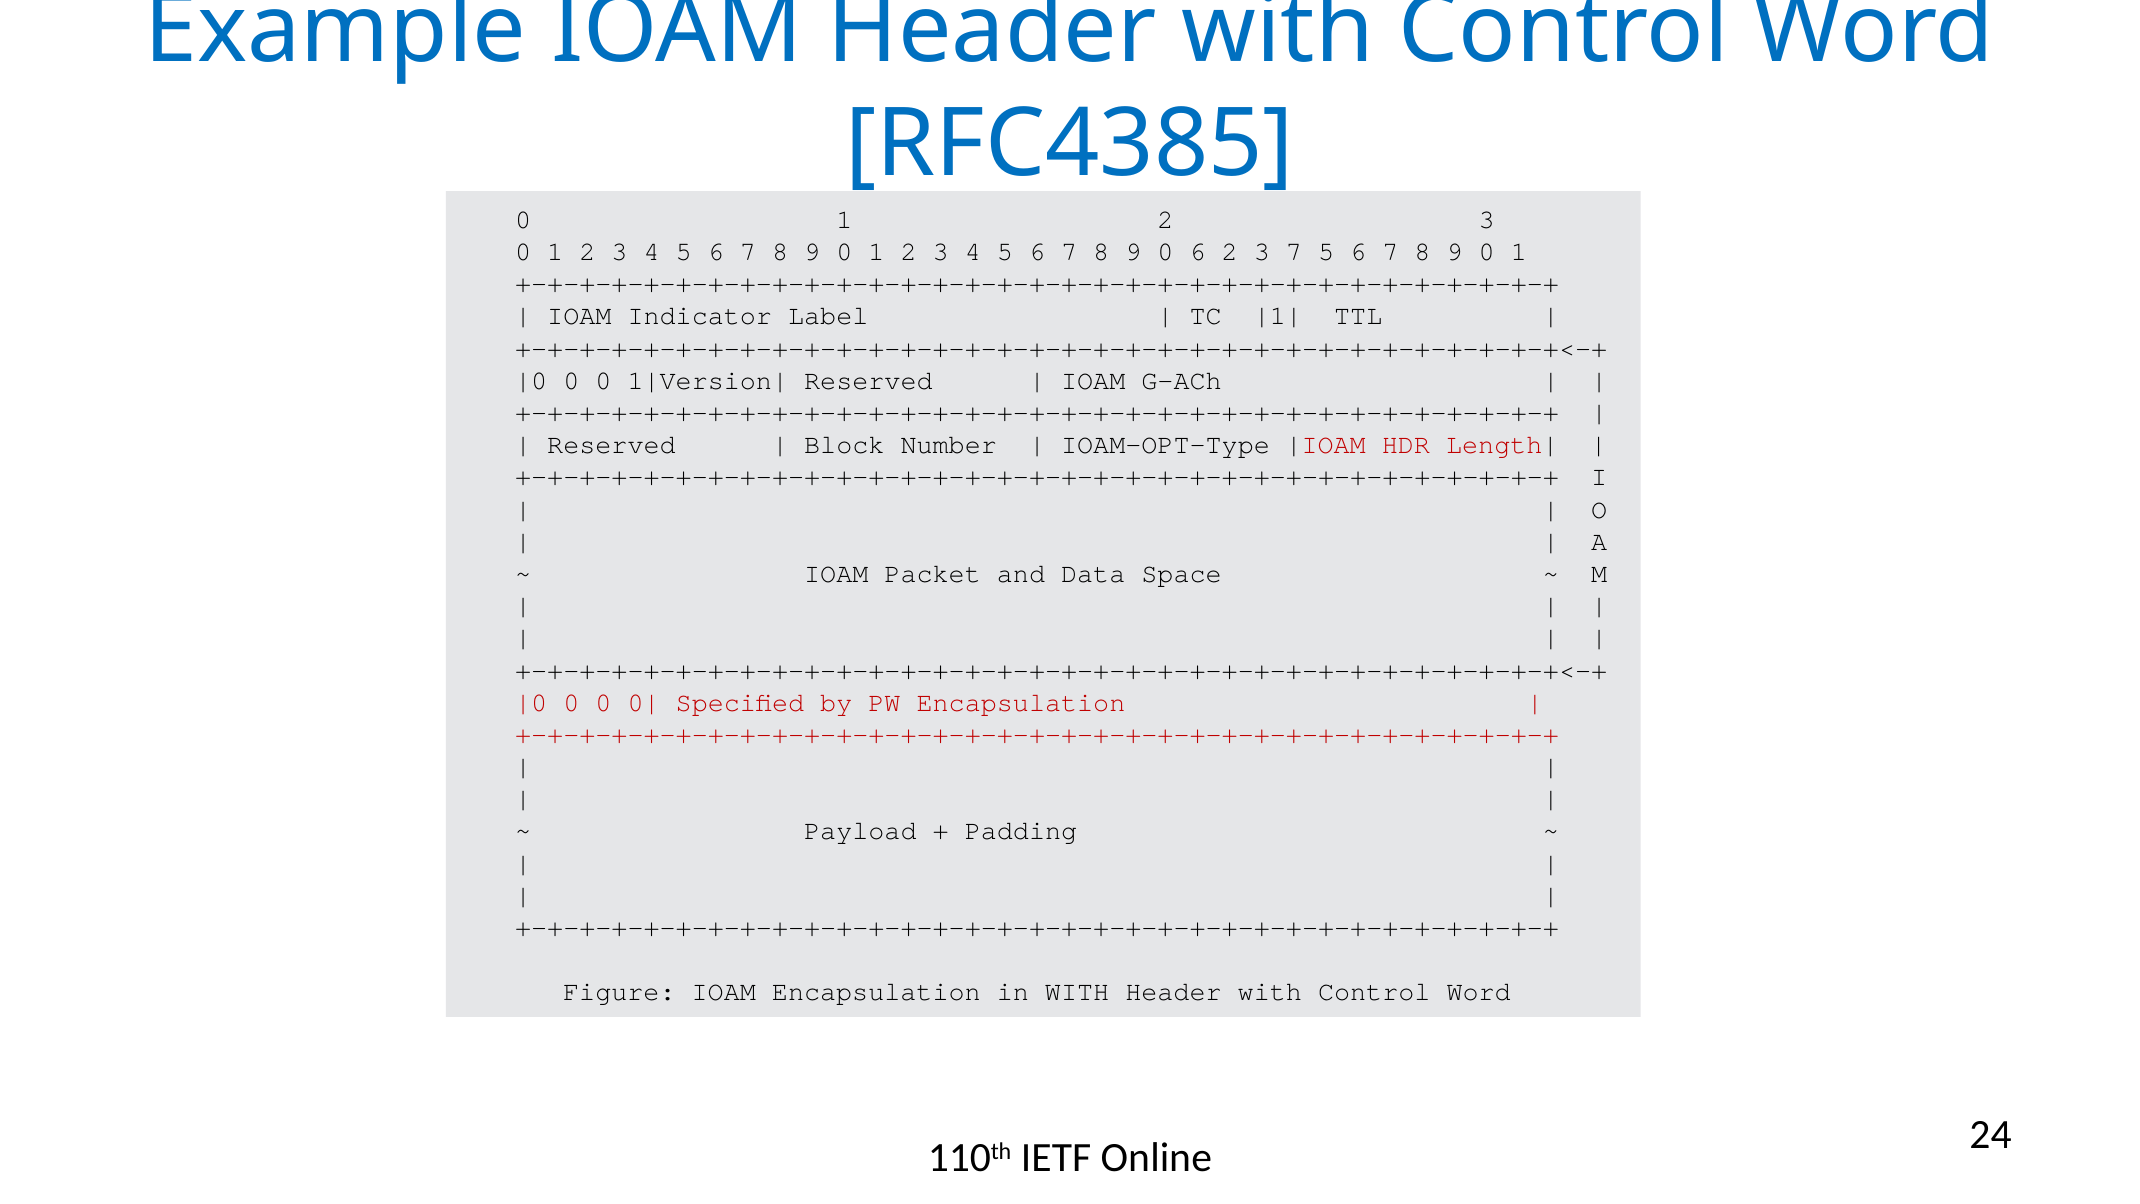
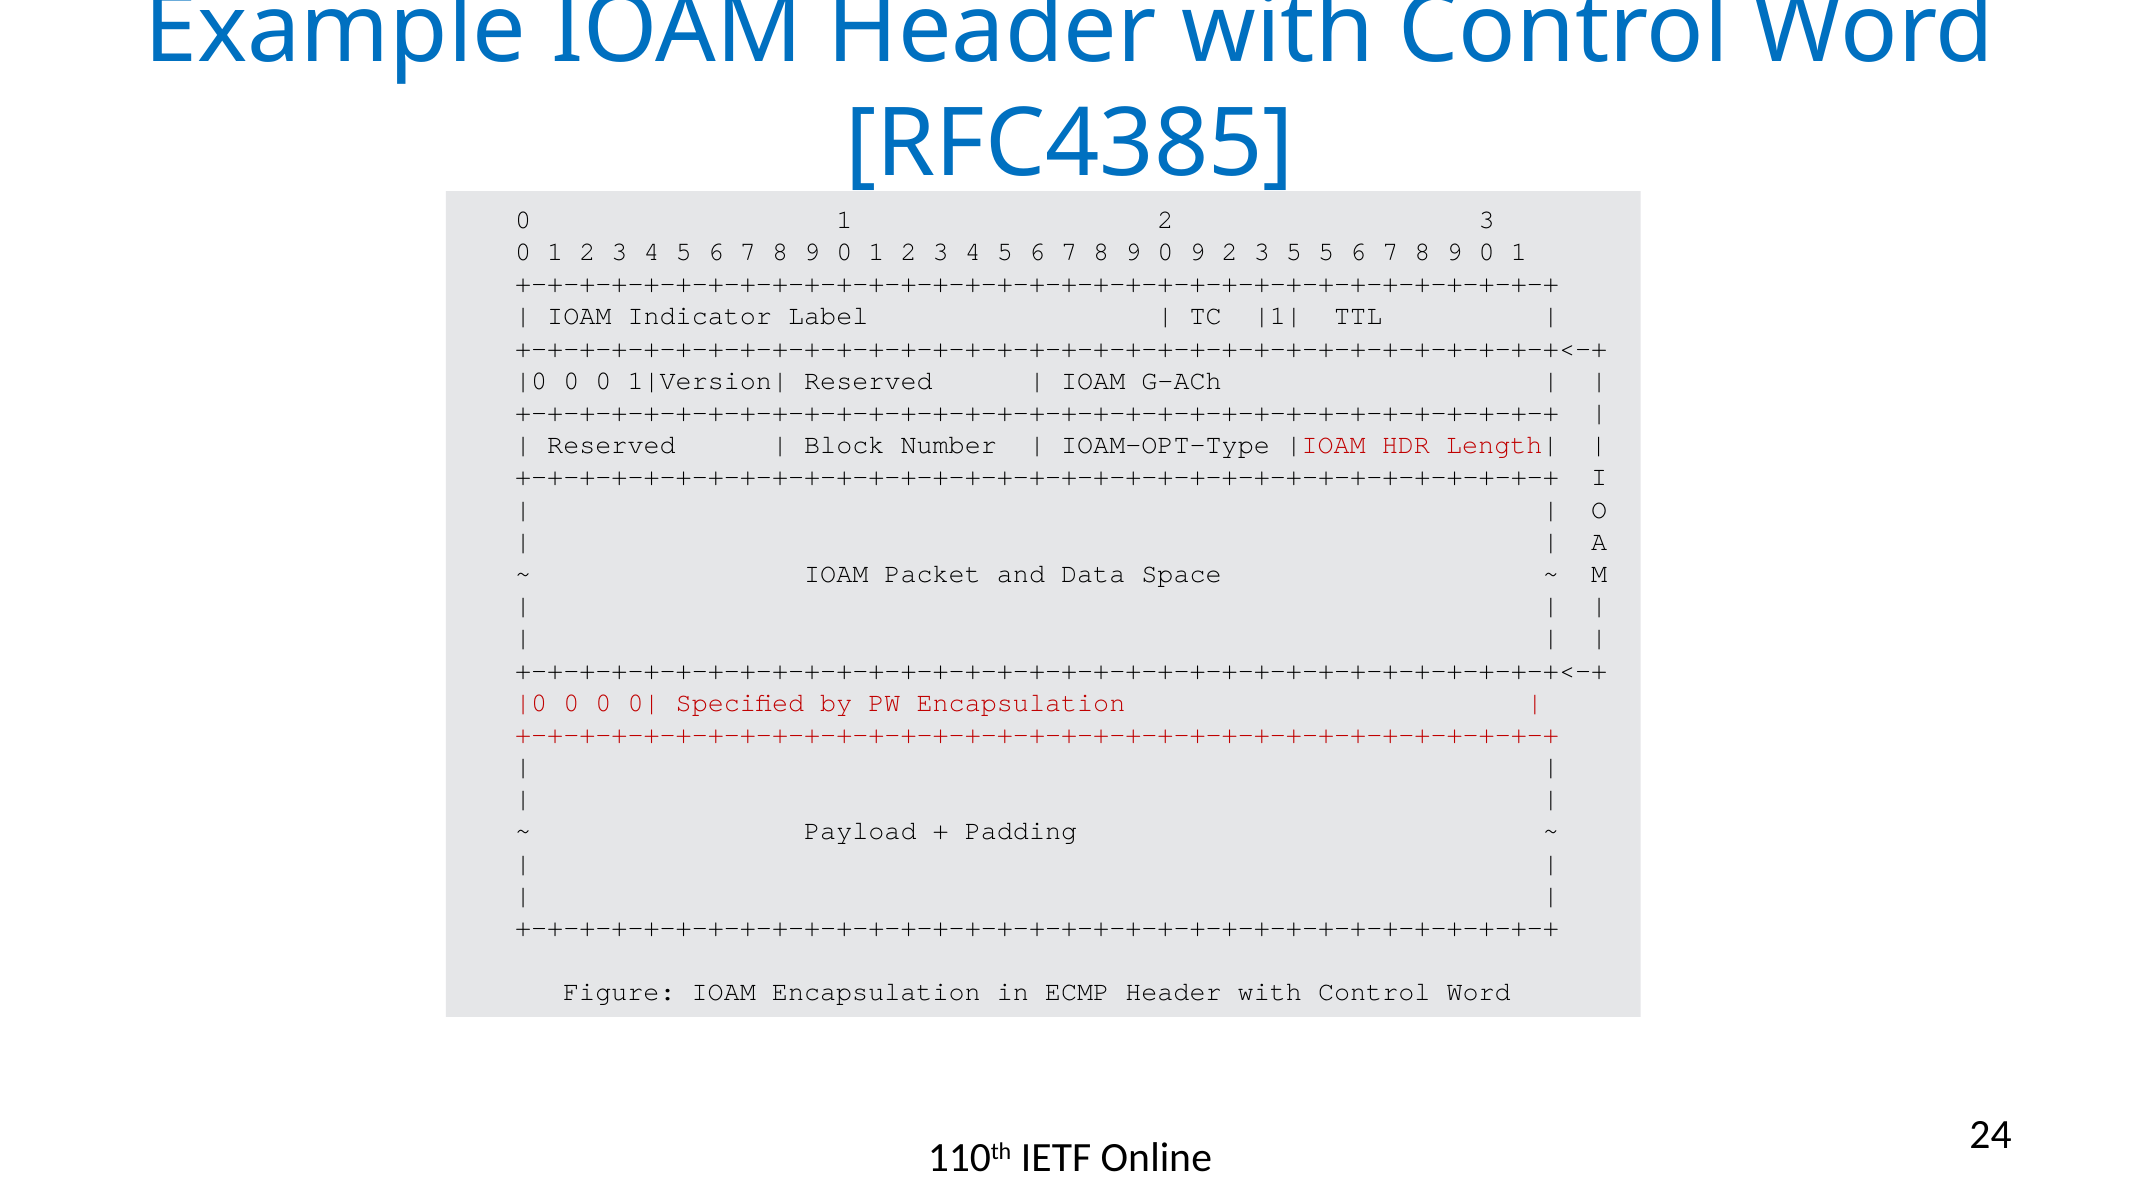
0 6: 6 -> 9
3 7: 7 -> 5
in WITH: WITH -> ECMP
